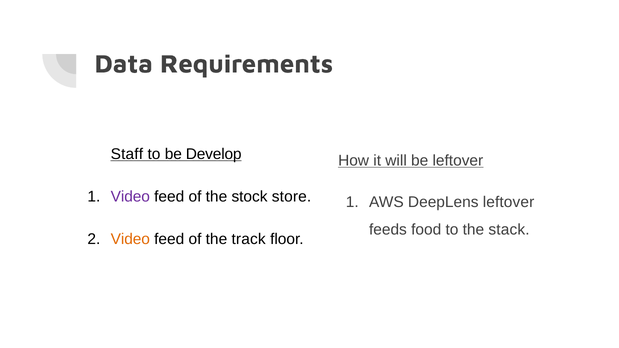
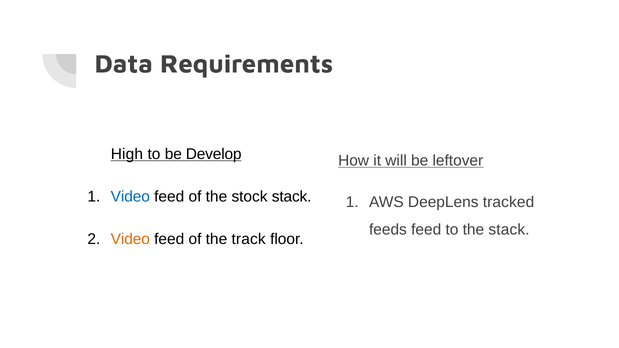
Staff: Staff -> High
Video at (130, 197) colour: purple -> blue
stock store: store -> stack
DeepLens leftover: leftover -> tracked
feeds food: food -> feed
